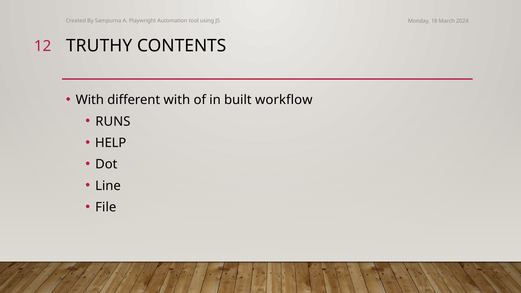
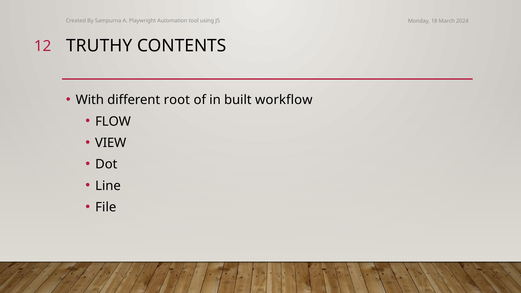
different with: with -> root
RUNS: RUNS -> FLOW
HELP: HELP -> VIEW
